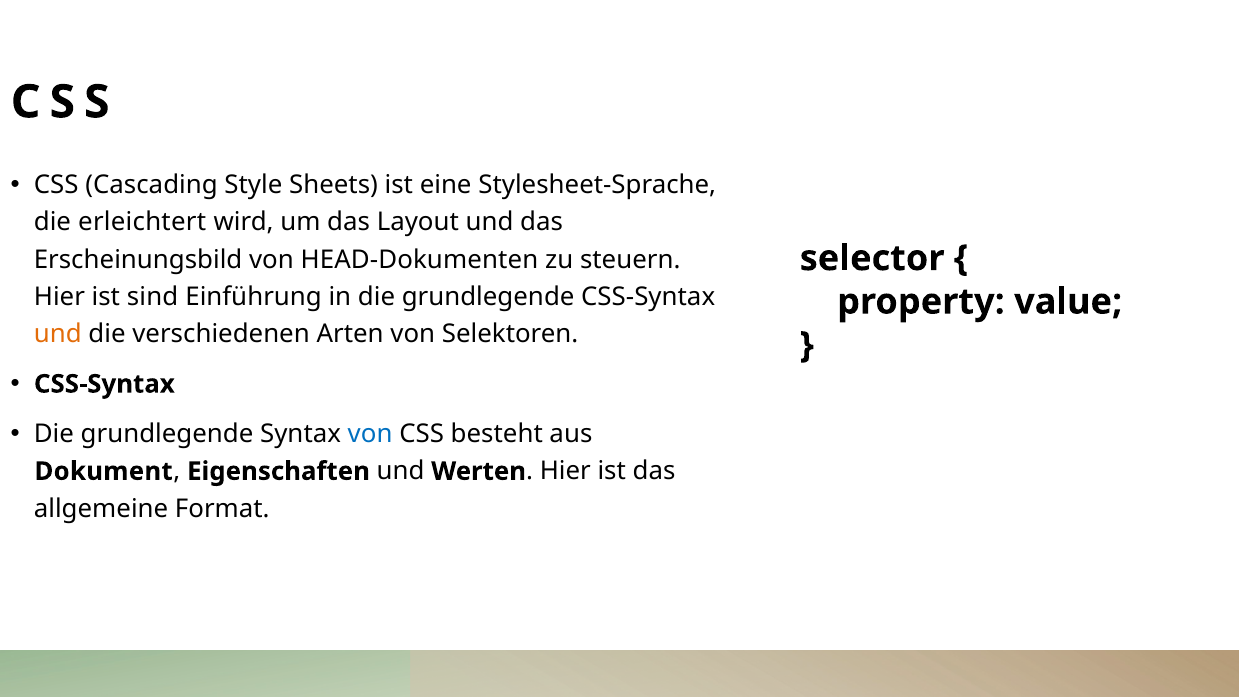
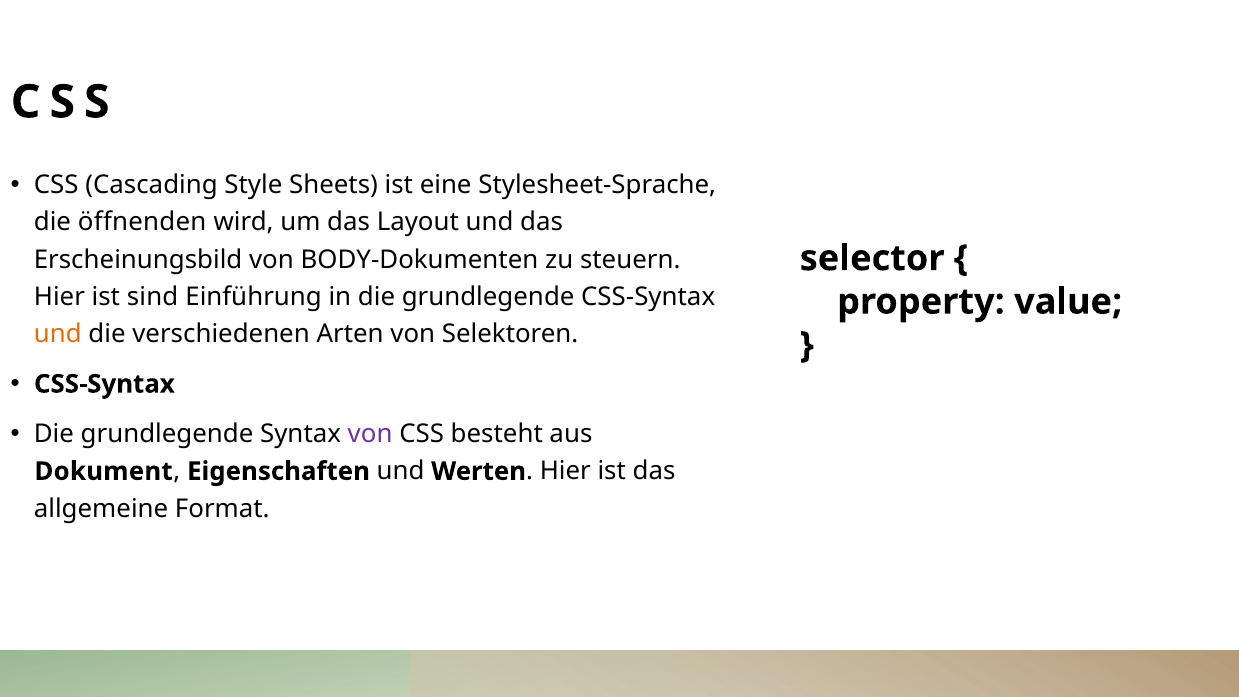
erleichtert: erleichtert -> öffnenden
HEAD-Dokumenten: HEAD-Dokumenten -> BODY-Dokumenten
von at (370, 434) colour: blue -> purple
